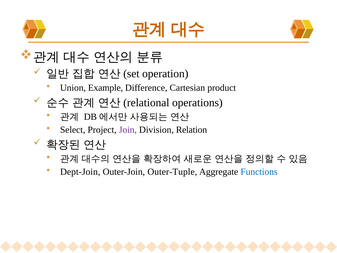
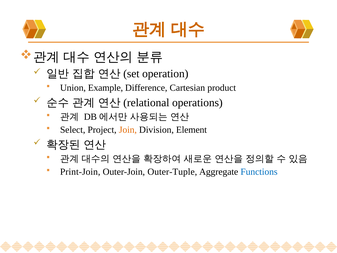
Join colour: purple -> orange
Relation: Relation -> Element
Dept-Join: Dept-Join -> Print-Join
